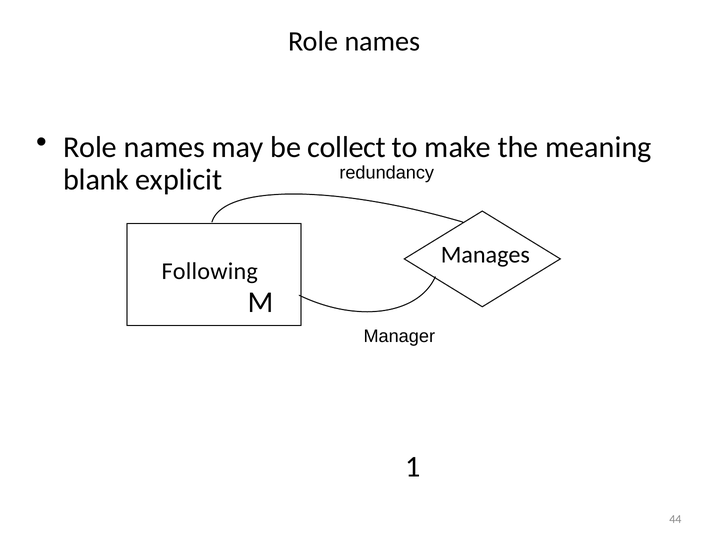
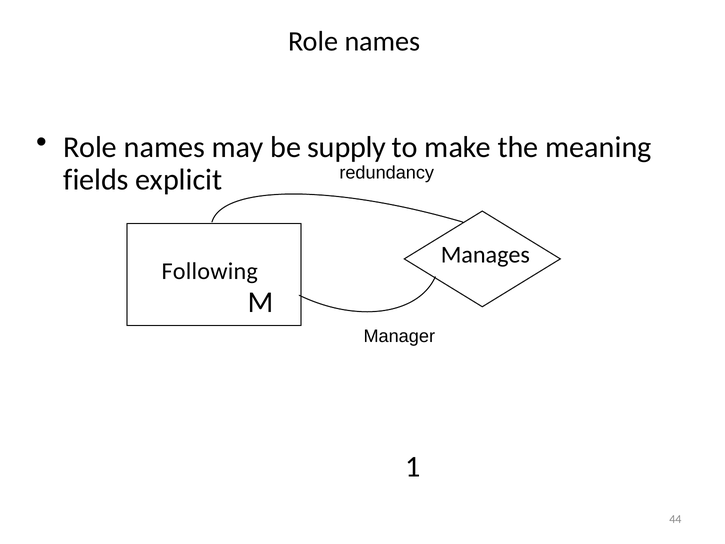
collect: collect -> supply
blank: blank -> fields
